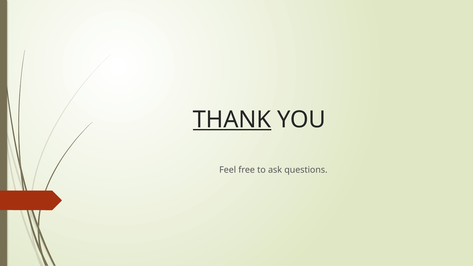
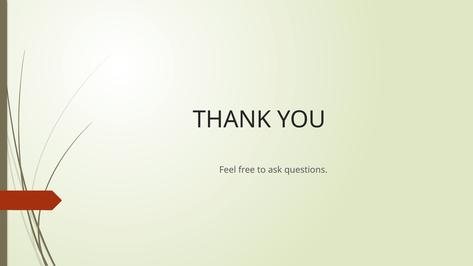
THANK underline: present -> none
